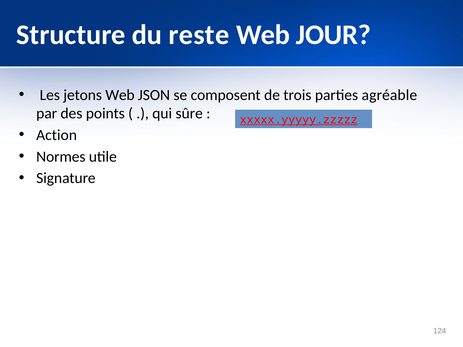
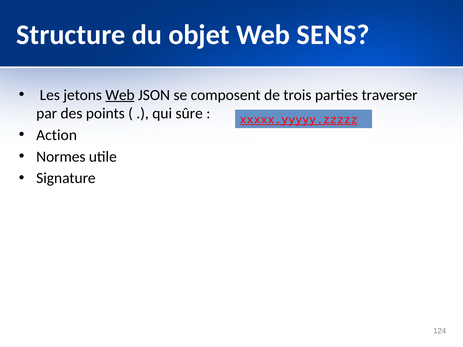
reste: reste -> objet
JOUR: JOUR -> SENS
Web at (120, 95) underline: none -> present
agréable: agréable -> traverser
